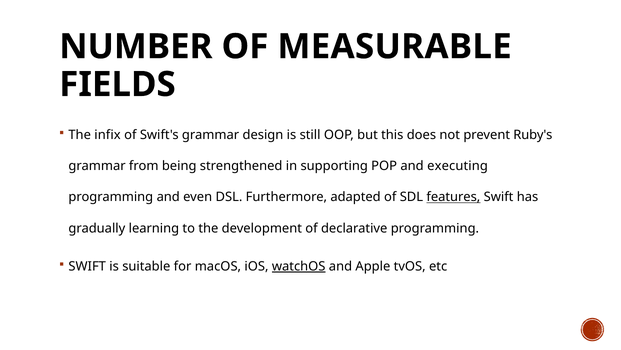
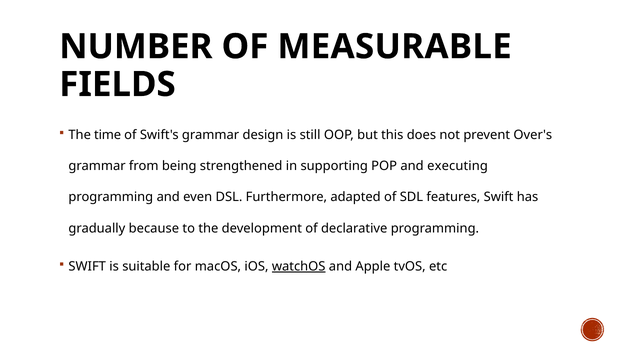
infix: infix -> time
Ruby's: Ruby's -> Over's
features underline: present -> none
learning: learning -> because
